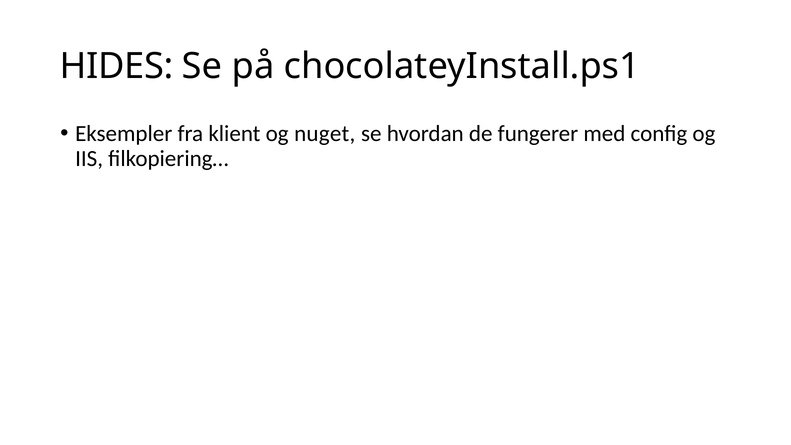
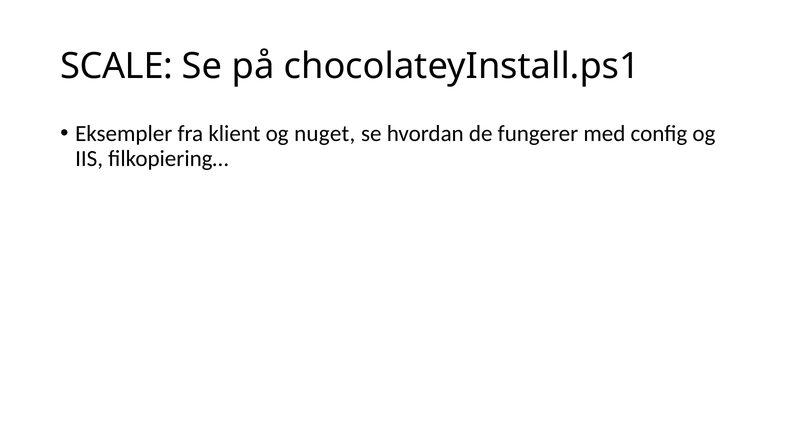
HIDES: HIDES -> SCALE
